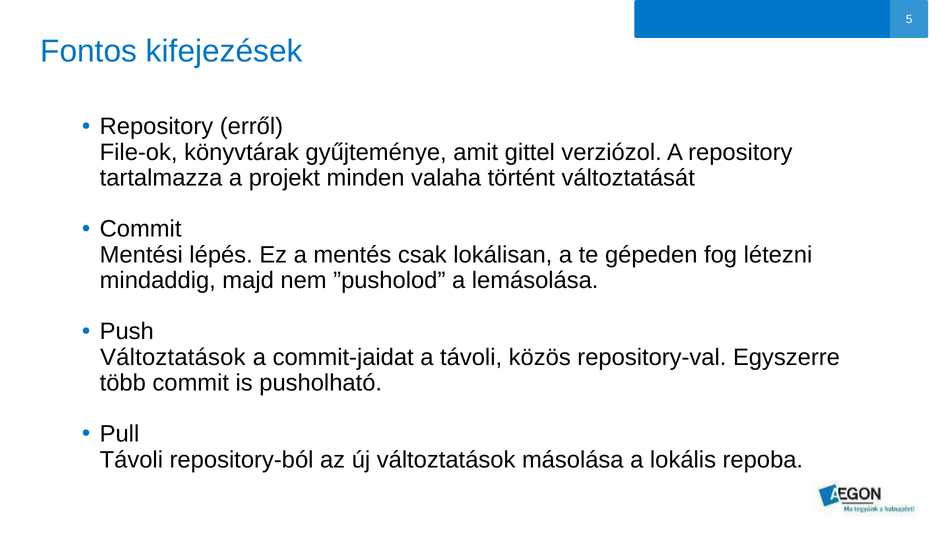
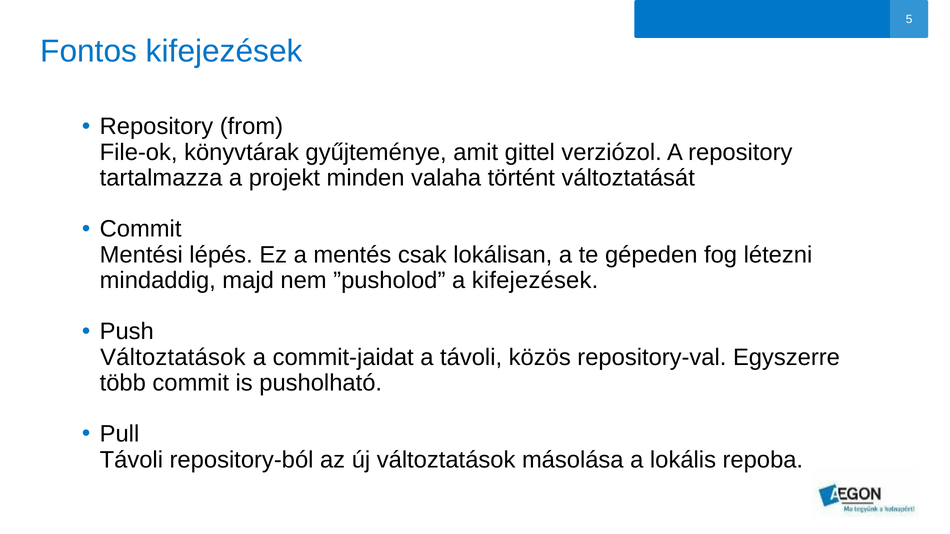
erről: erről -> from
a lemásolása: lemásolása -> kifejezések
